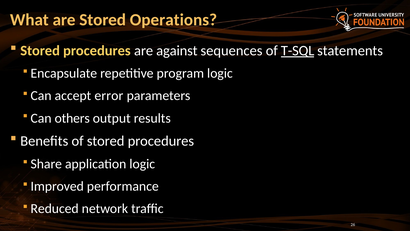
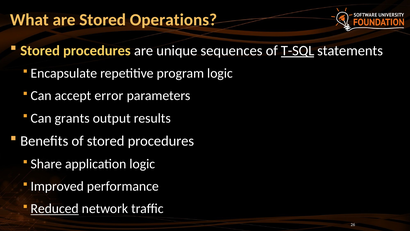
against: against -> unique
others: others -> grants
Reduced underline: none -> present
